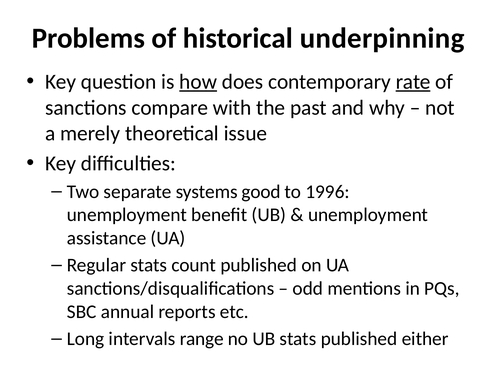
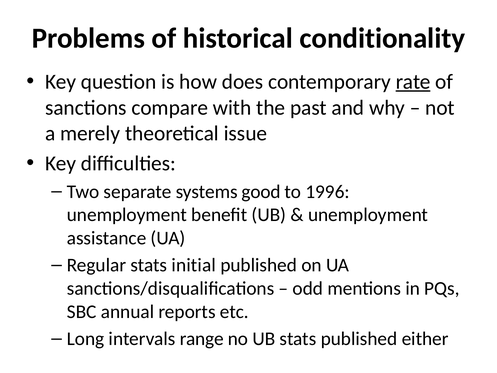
underpinning: underpinning -> conditionality
how underline: present -> none
count: count -> initial
